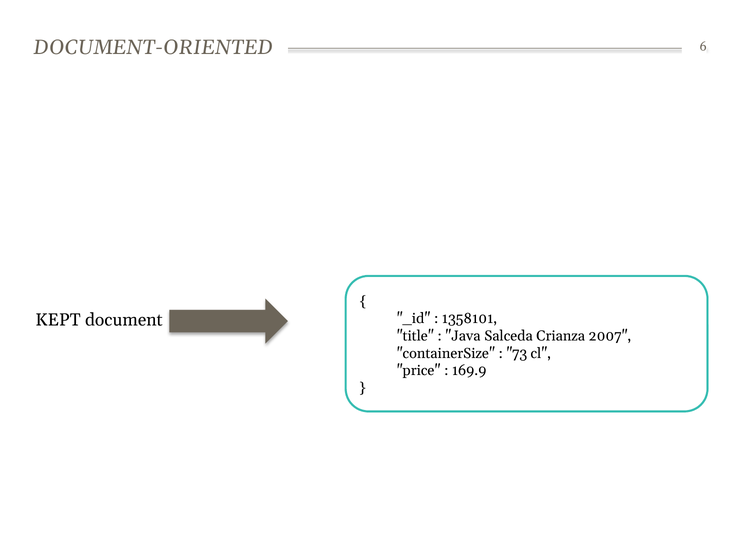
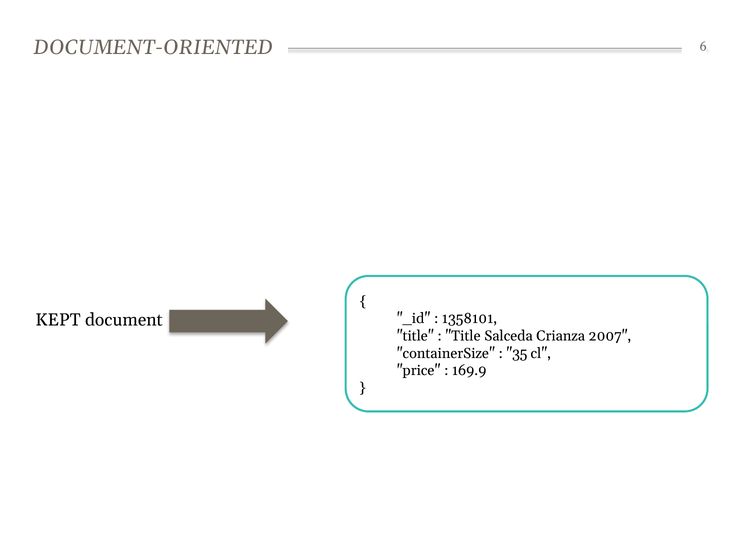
Java at (463, 336): Java -> Title
73: 73 -> 35
